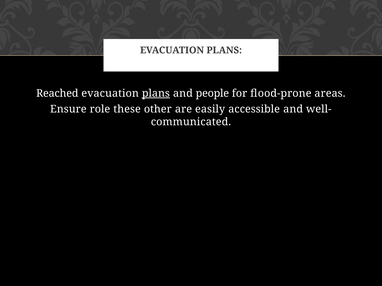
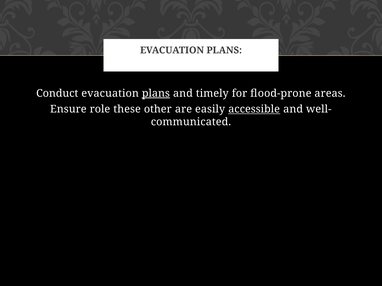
Reached: Reached -> Conduct
people: people -> timely
accessible underline: none -> present
